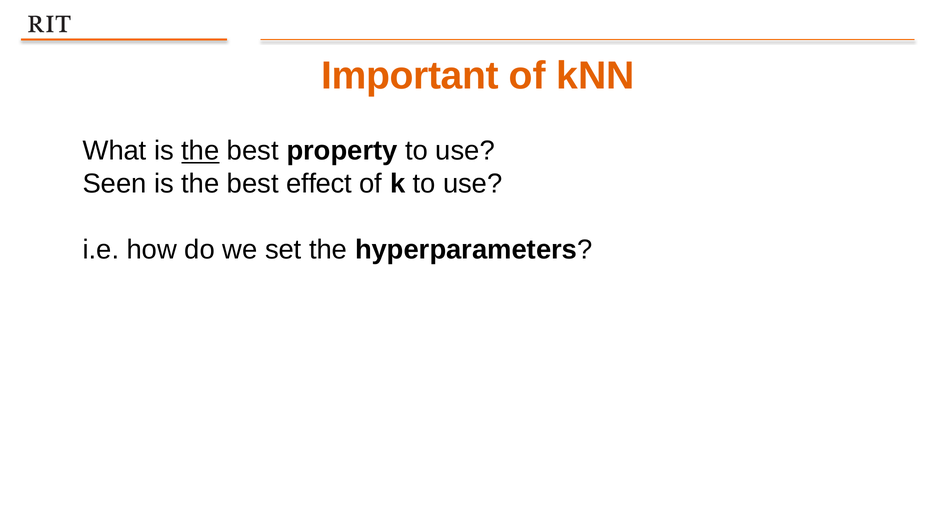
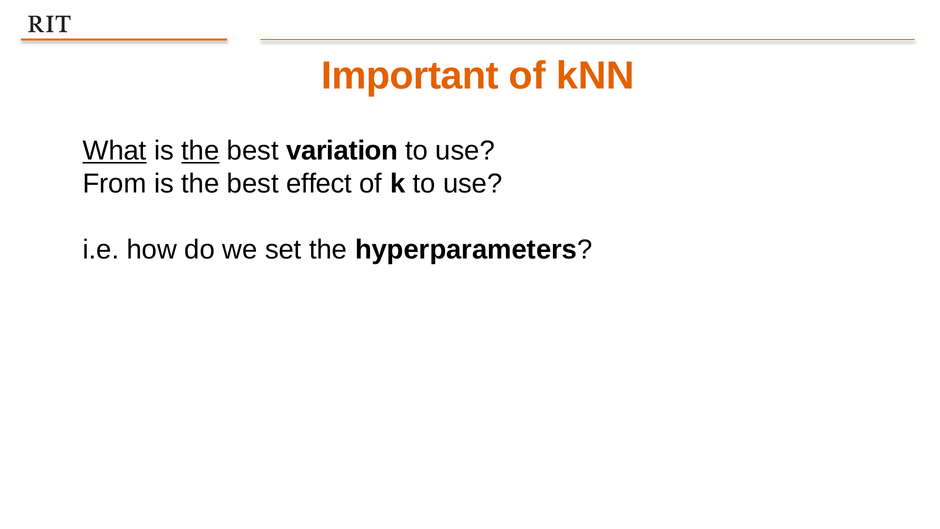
What underline: none -> present
property: property -> variation
Seen: Seen -> From
